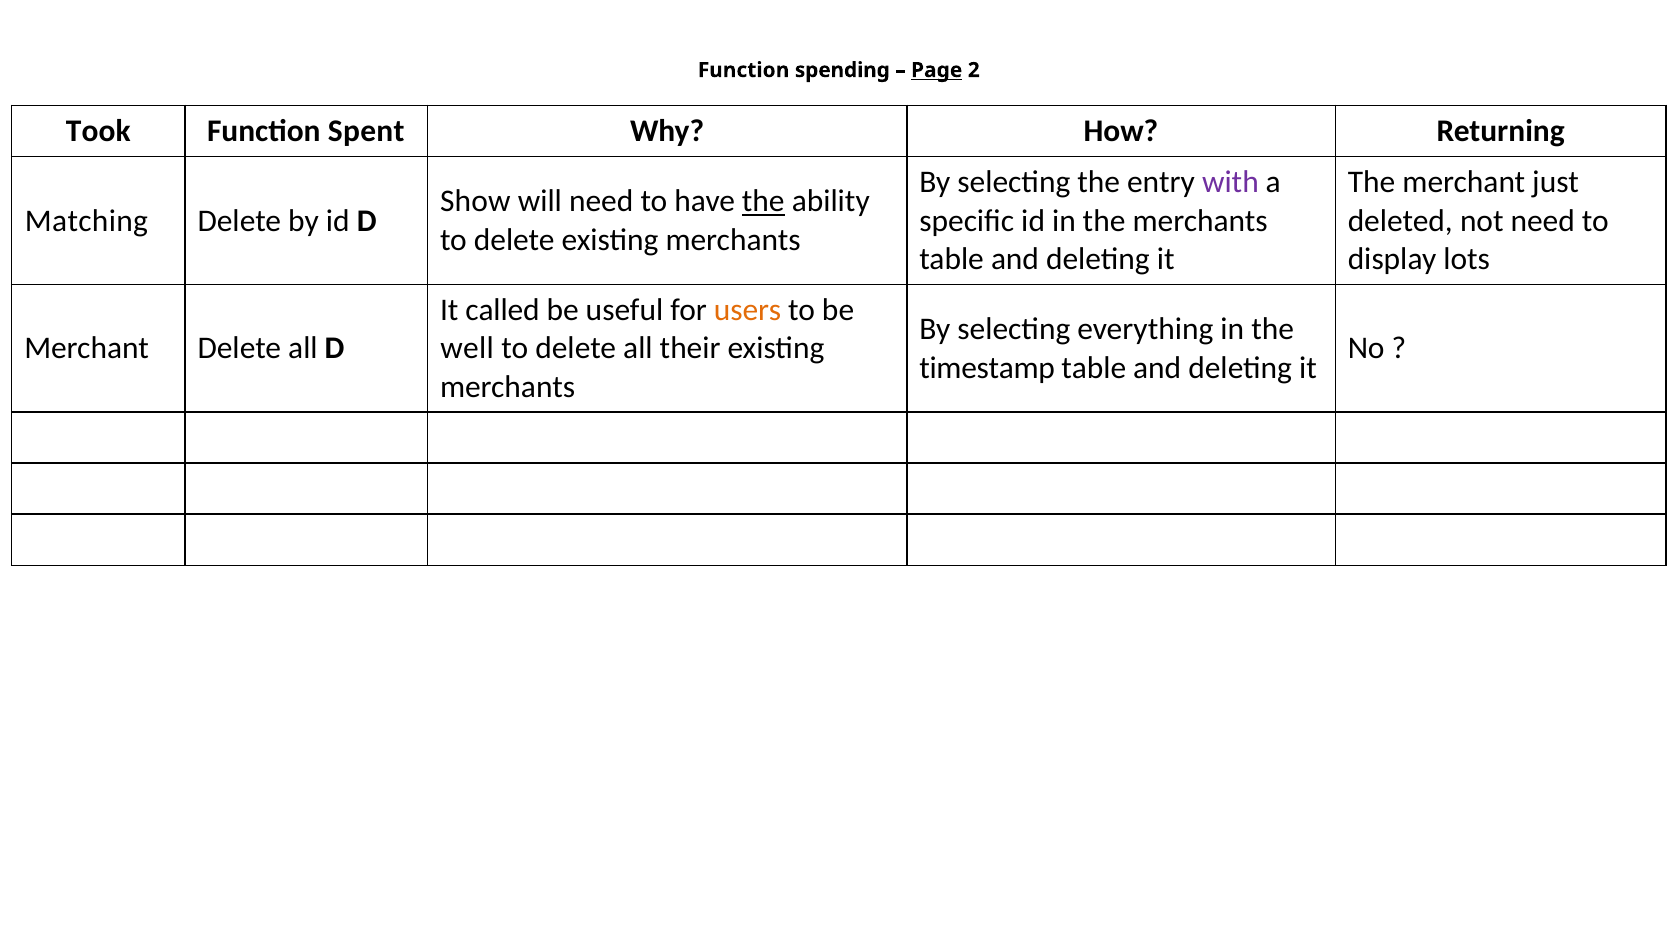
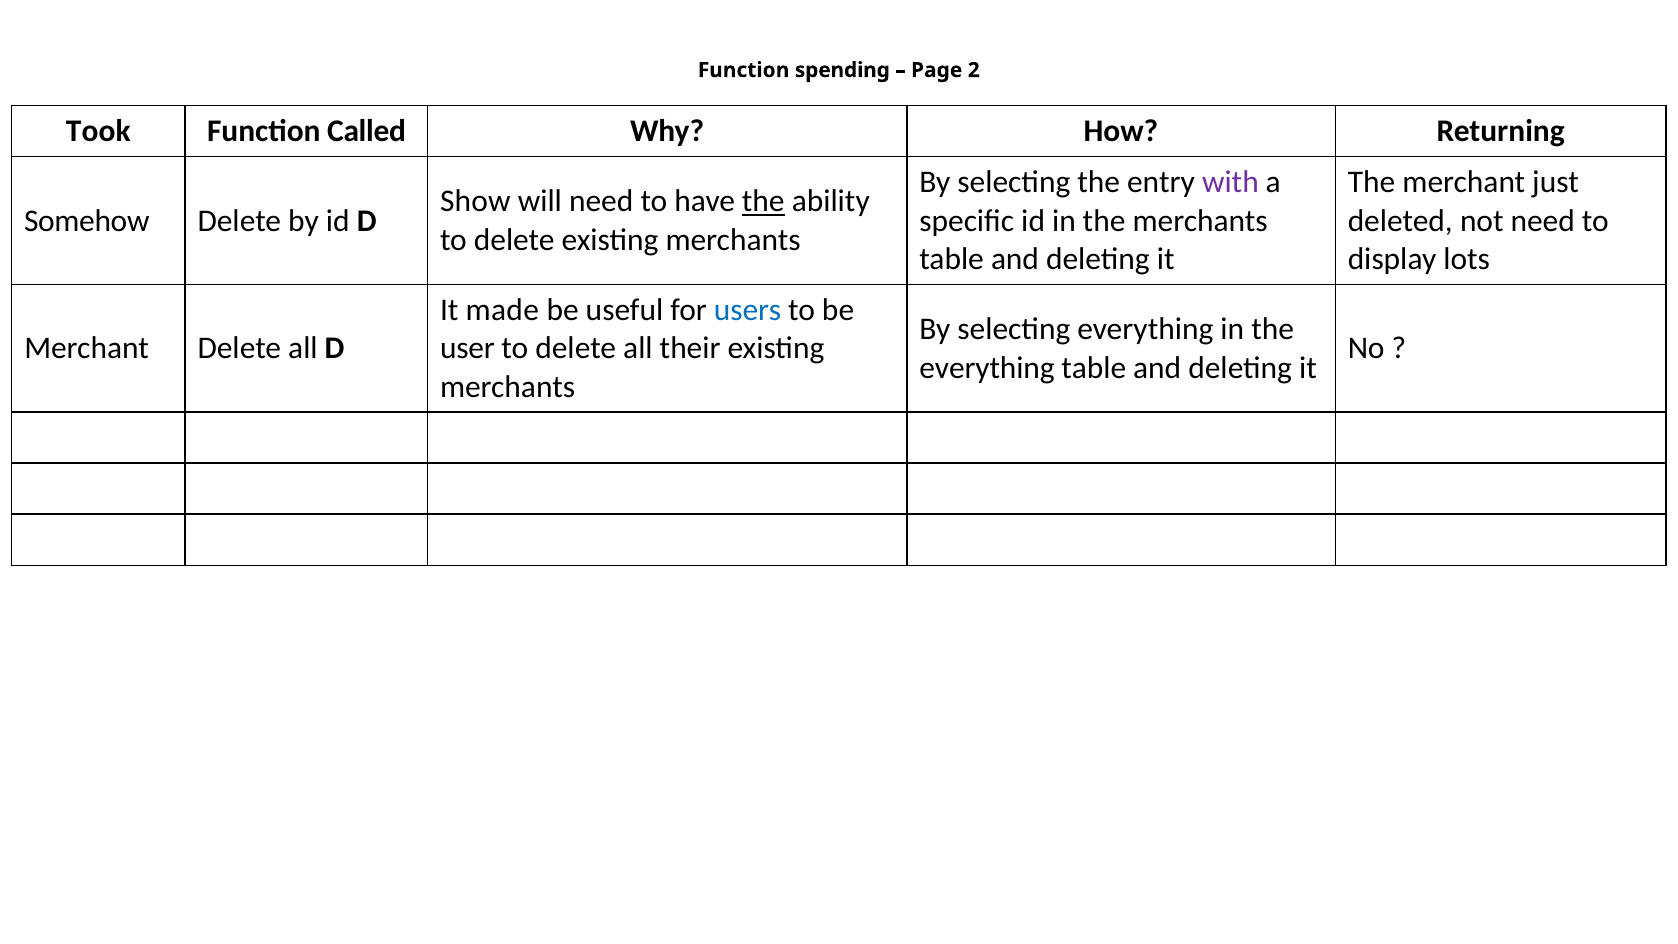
Page underline: present -> none
Spent: Spent -> Called
Matching: Matching -> Somehow
called: called -> made
users colour: orange -> blue
well: well -> user
timestamp at (987, 368): timestamp -> everything
